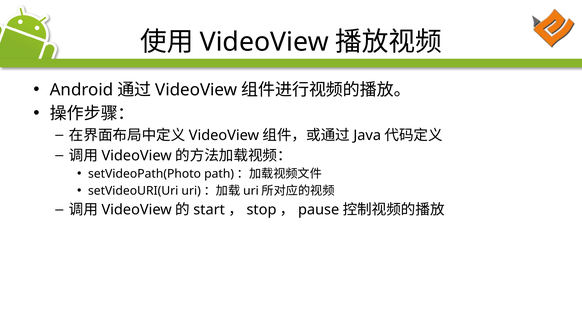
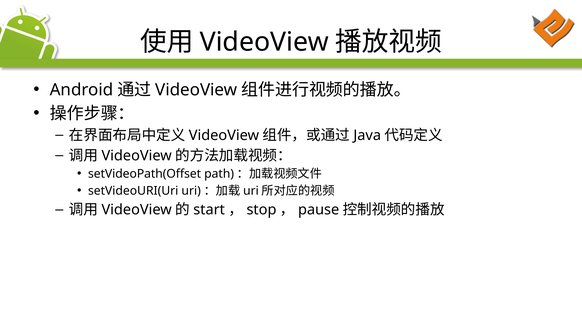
setVideoPath(Photo: setVideoPath(Photo -> setVideoPath(Offset
